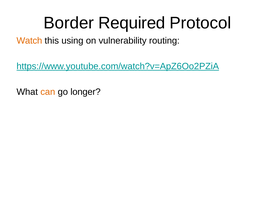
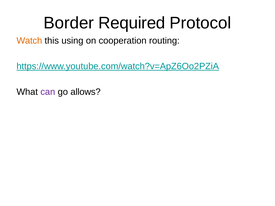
vulnerability: vulnerability -> cooperation
can colour: orange -> purple
longer: longer -> allows
